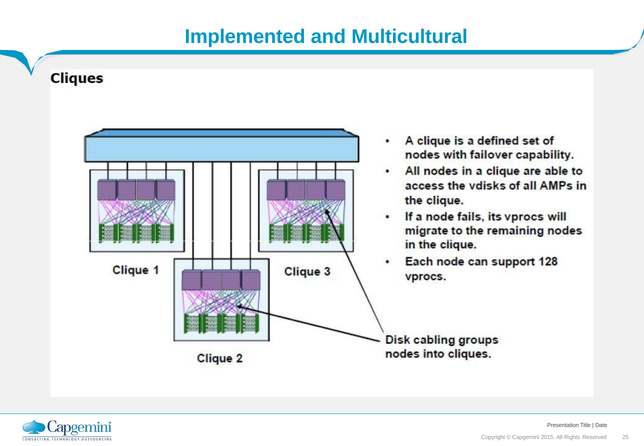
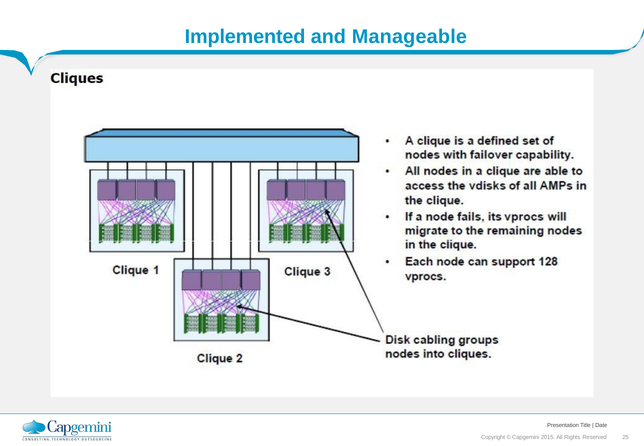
Multicultural: Multicultural -> Manageable
